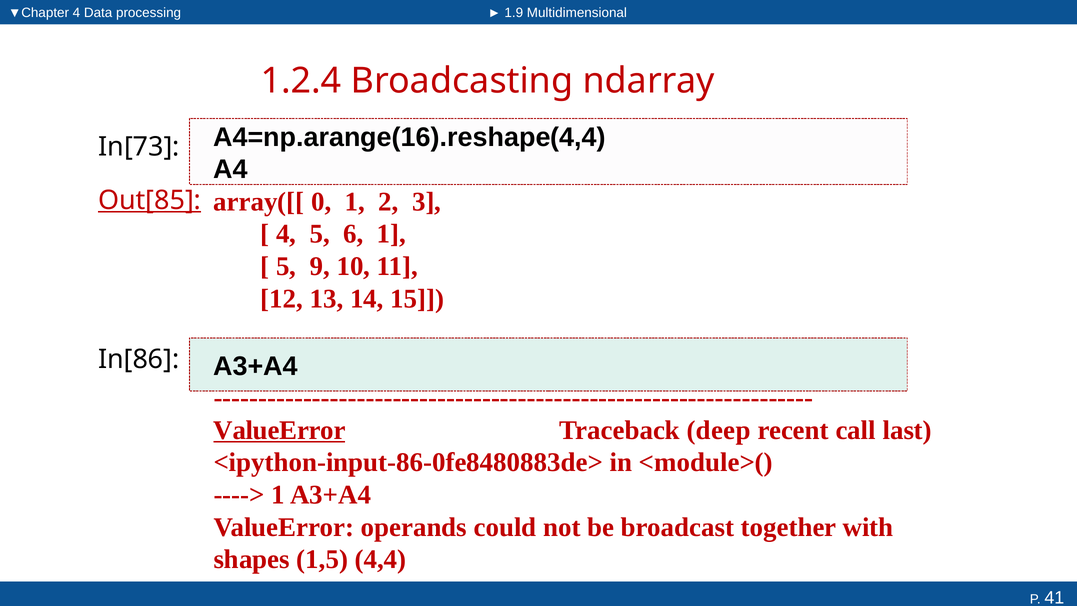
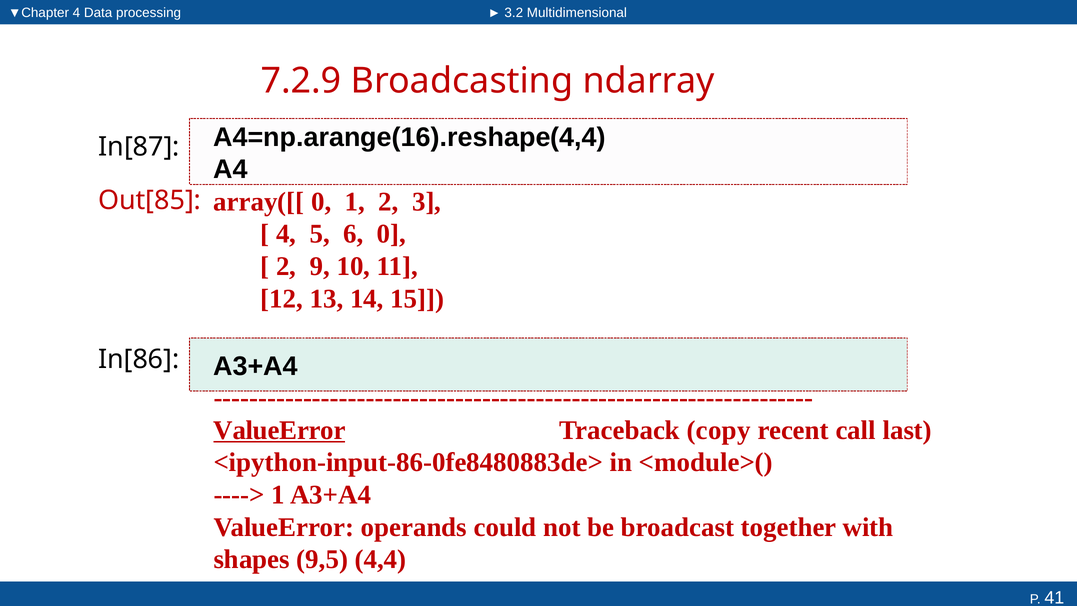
1.9: 1.9 -> 3.2
1.2.4: 1.2.4 -> 7.2.9
In[73: In[73 -> In[87
Out[85 underline: present -> none
6 1: 1 -> 0
5 at (286, 266): 5 -> 2
deep: deep -> copy
1,5: 1,5 -> 9,5
